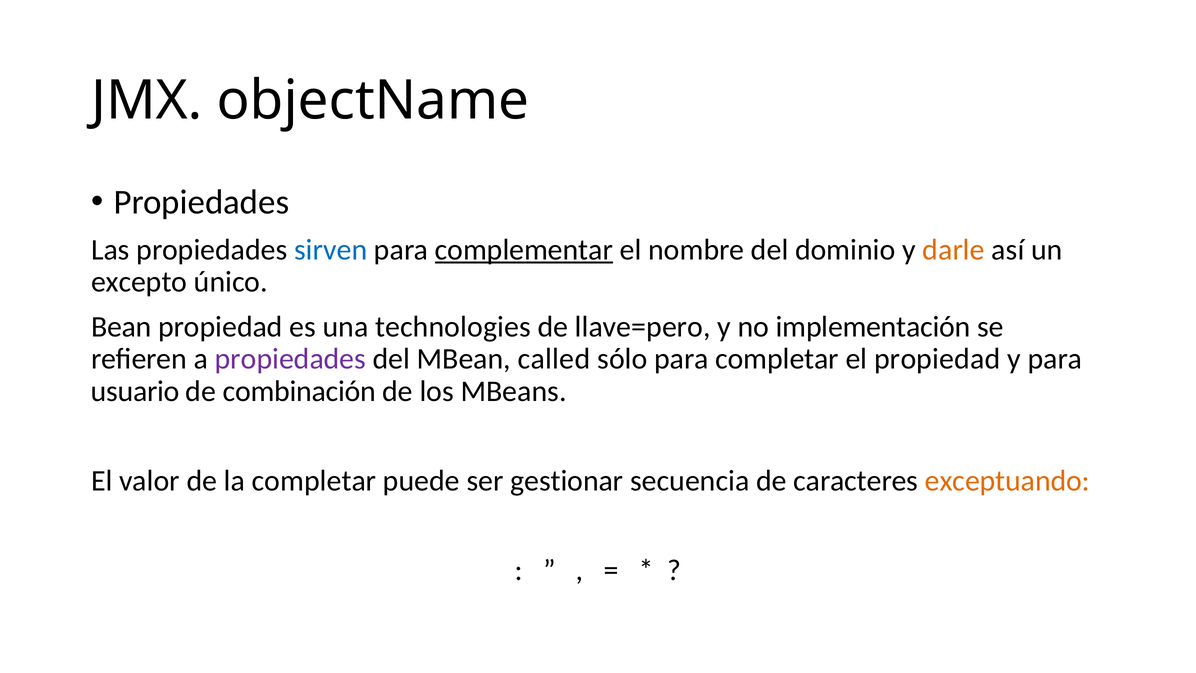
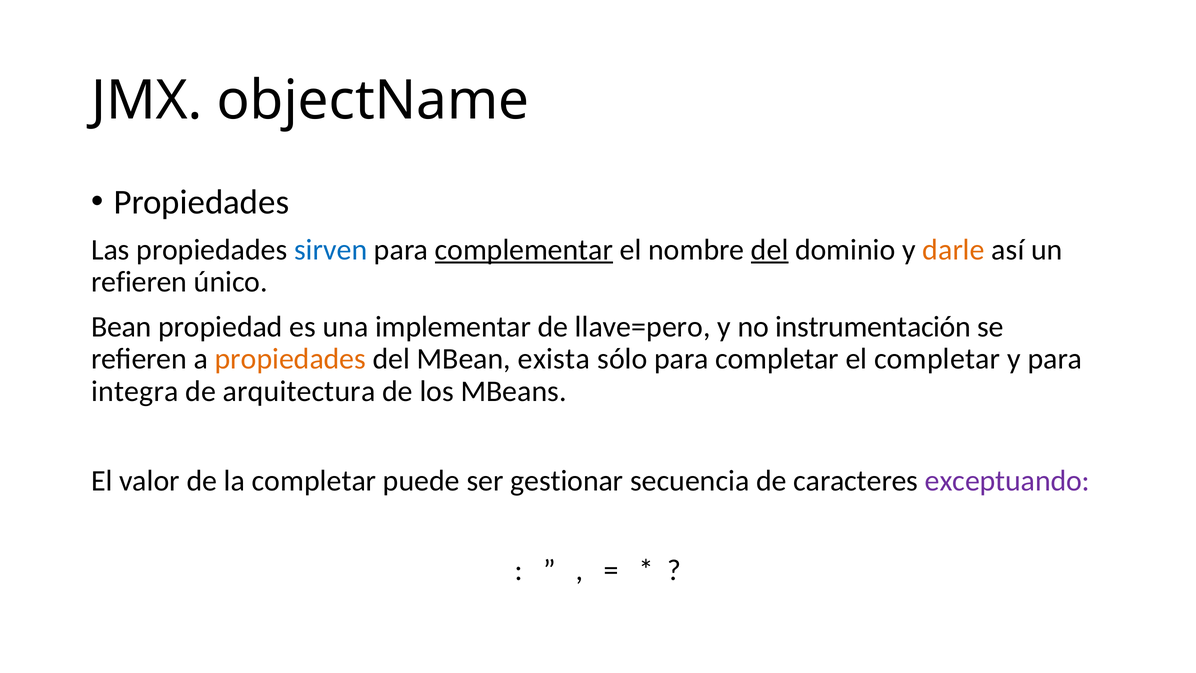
del at (770, 250) underline: none -> present
excepto at (139, 282): excepto -> refieren
technologies: technologies -> implementar
implementación: implementación -> instrumentación
propiedades at (290, 359) colour: purple -> orange
called: called -> exista
el propiedad: propiedad -> completar
usuario: usuario -> integra
combinación: combinación -> arquitectura
exceptuando colour: orange -> purple
